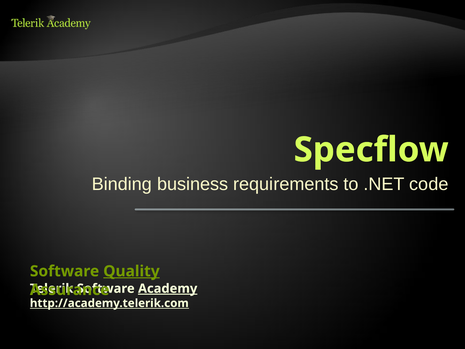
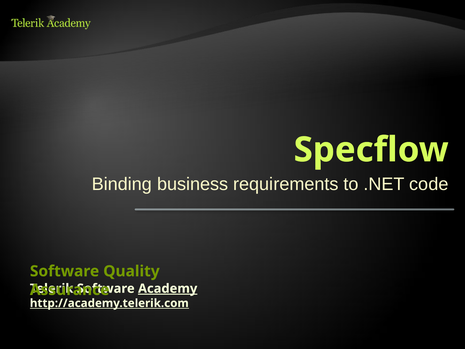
Quality underline: present -> none
